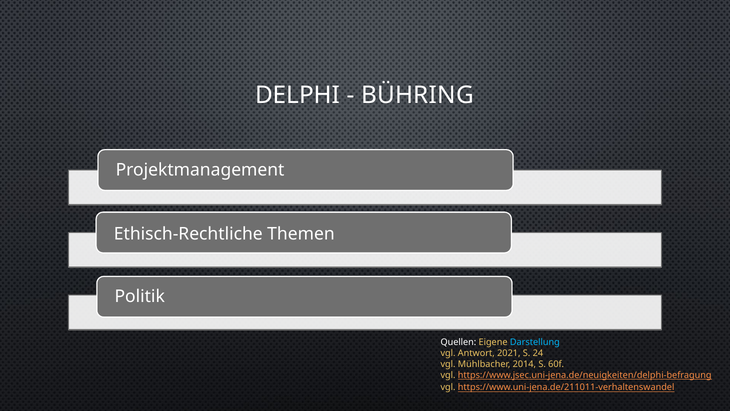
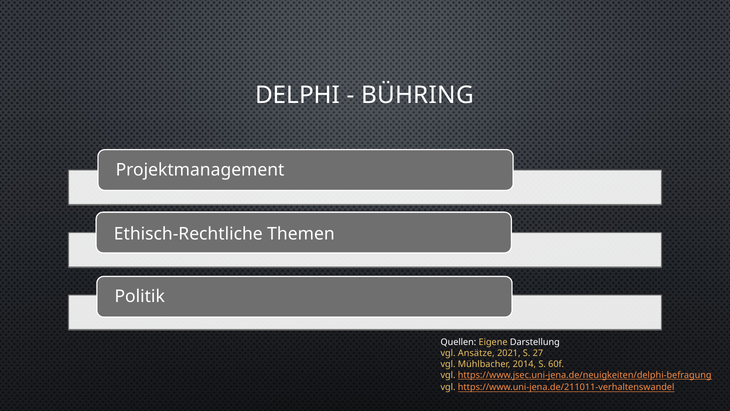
Darstellung colour: light blue -> white
Antwort: Antwort -> Ansätze
24: 24 -> 27
